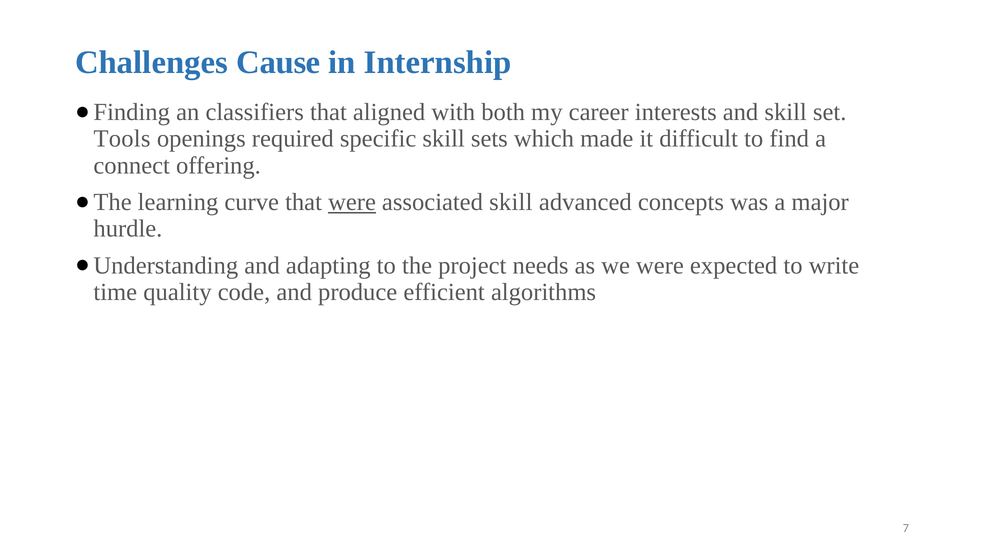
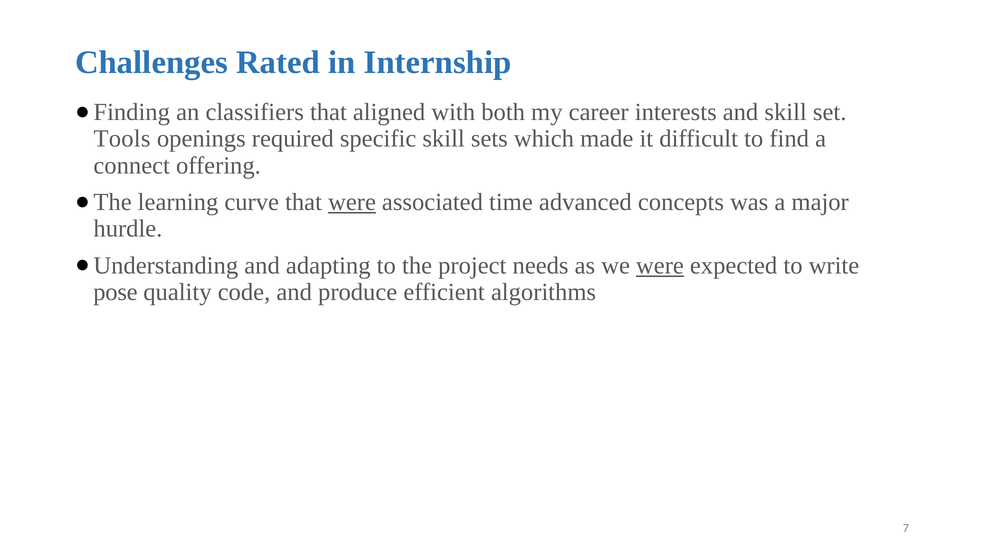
Cause: Cause -> Rated
associated skill: skill -> time
were at (660, 266) underline: none -> present
time: time -> pose
